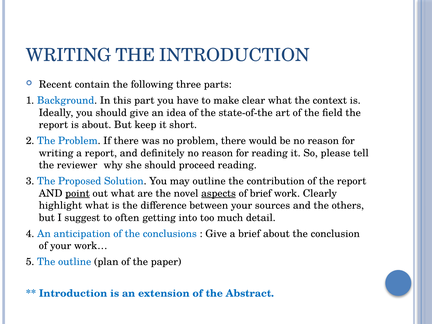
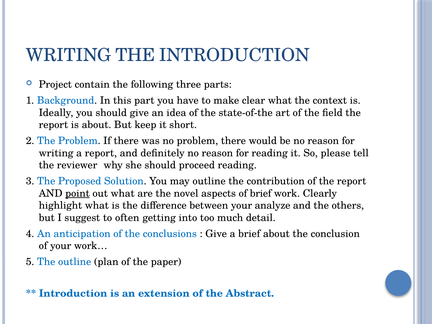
Recent: Recent -> Project
aspects underline: present -> none
sources: sources -> analyze
